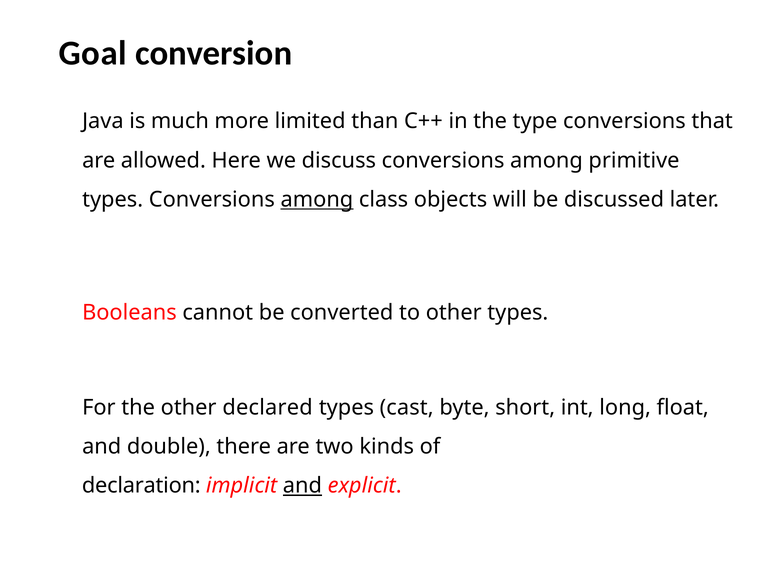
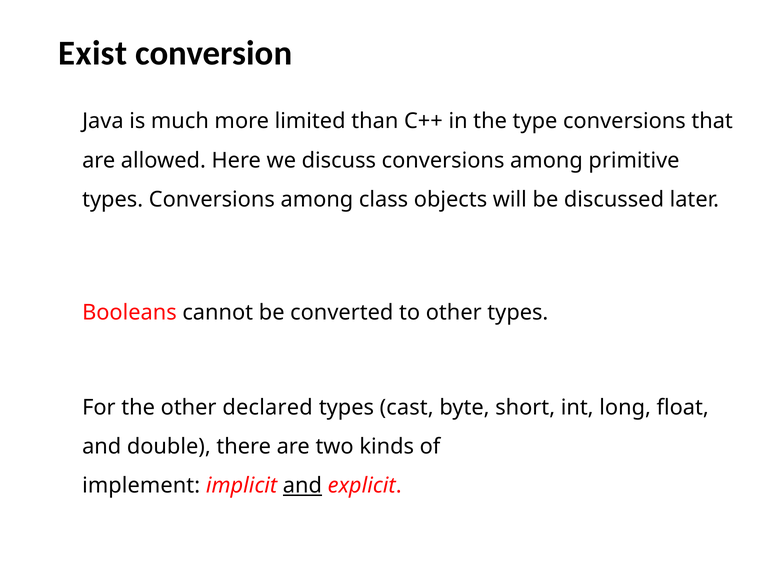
Goal: Goal -> Exist
among at (317, 200) underline: present -> none
declaration: declaration -> implement
